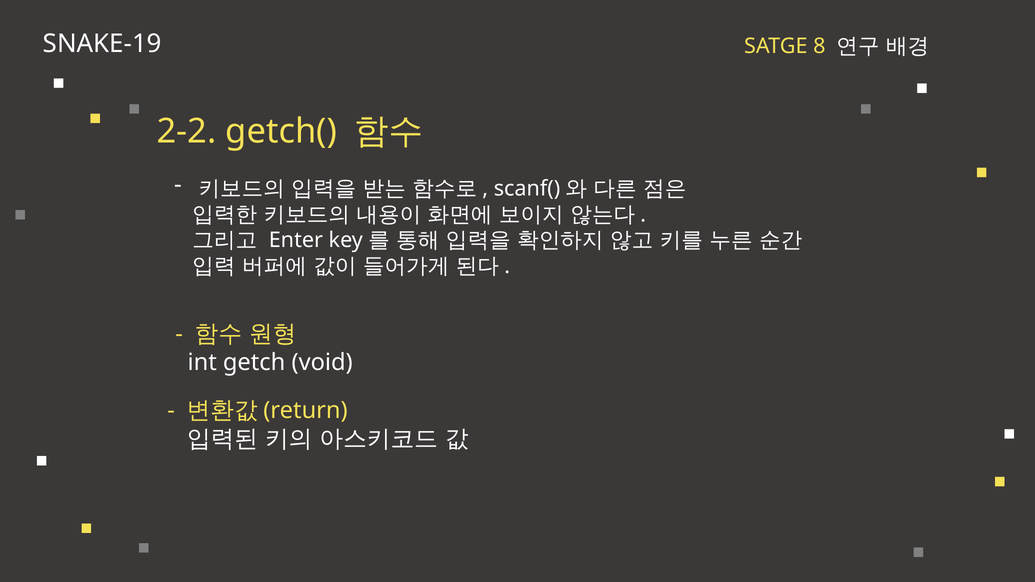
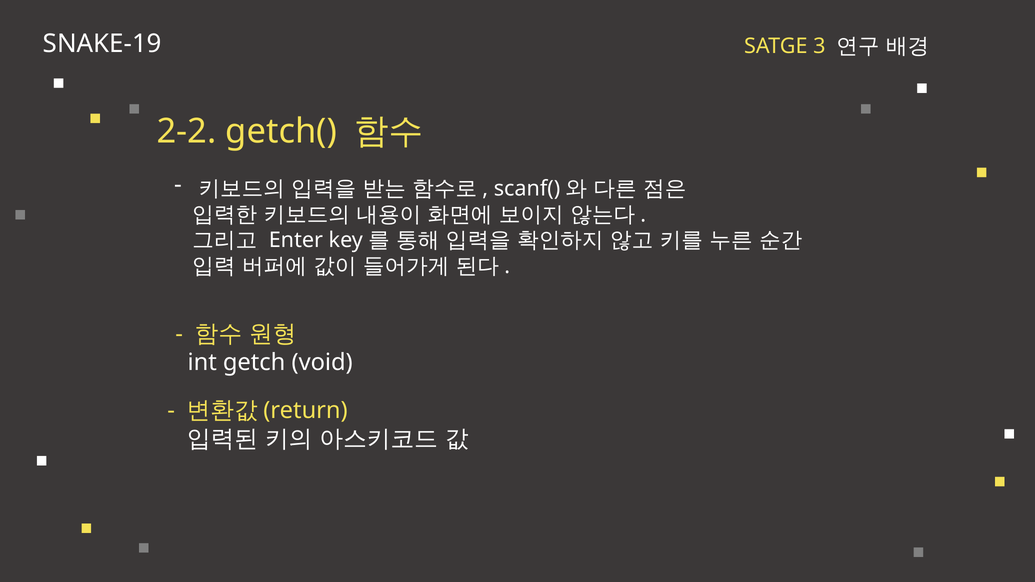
8: 8 -> 3
